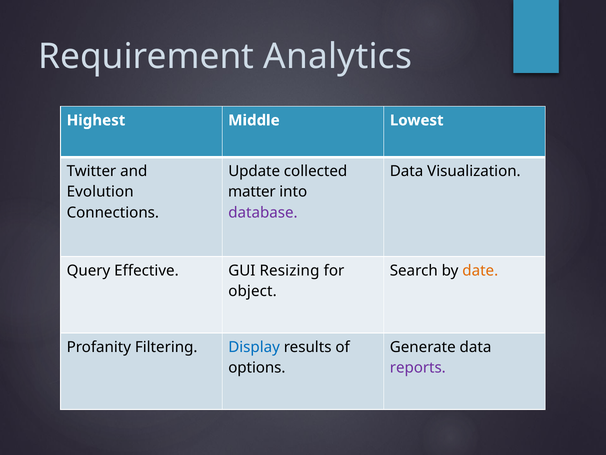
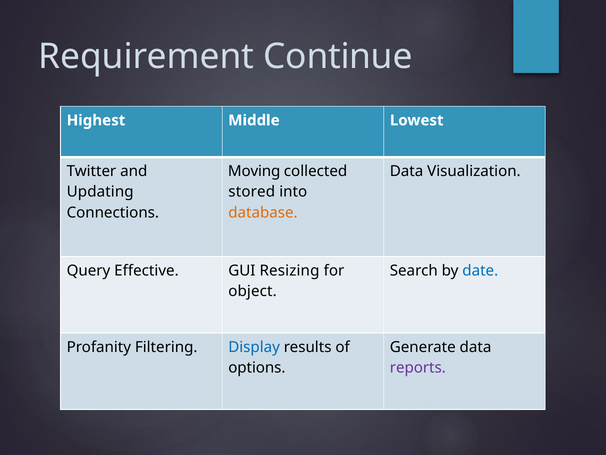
Analytics: Analytics -> Continue
Update: Update -> Moving
Evolution: Evolution -> Updating
matter: matter -> stored
database colour: purple -> orange
date colour: orange -> blue
